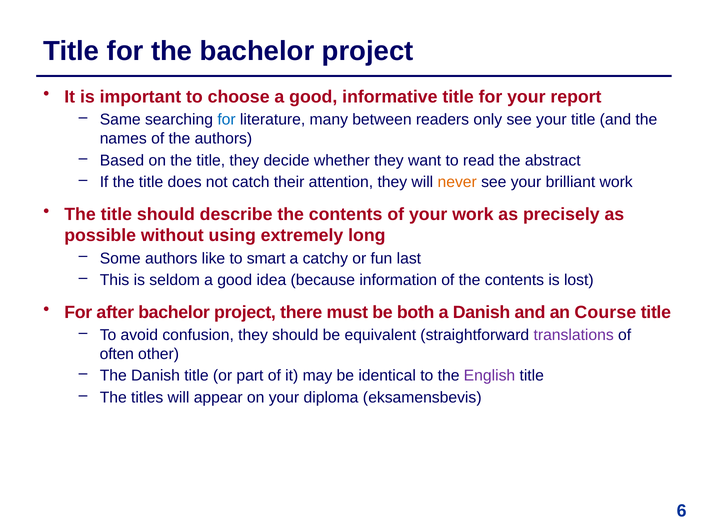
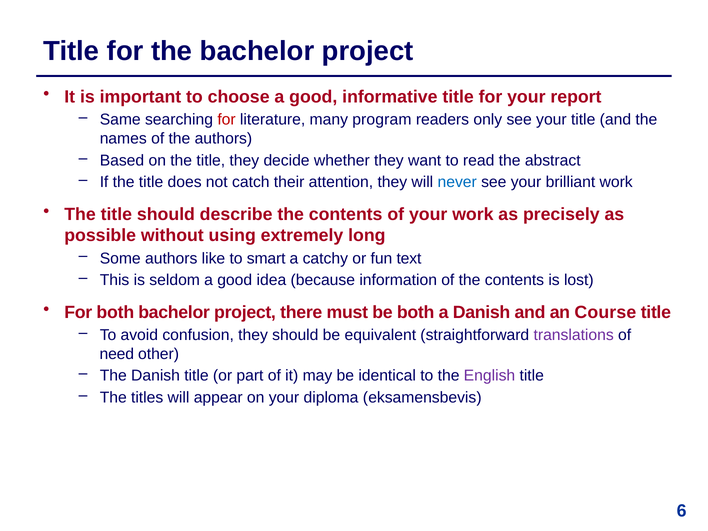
for at (227, 120) colour: blue -> red
between: between -> program
never colour: orange -> blue
last: last -> text
For after: after -> both
often: often -> need
